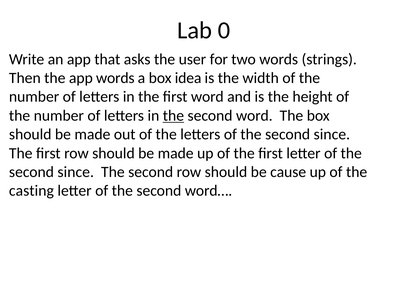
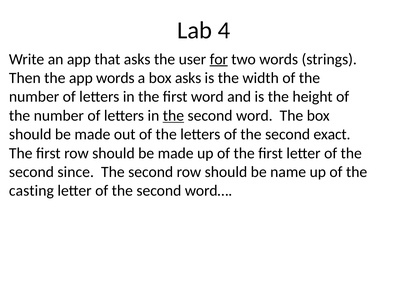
0: 0 -> 4
for underline: none -> present
box idea: idea -> asks
since at (332, 134): since -> exact
cause: cause -> name
